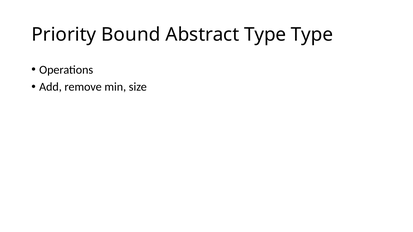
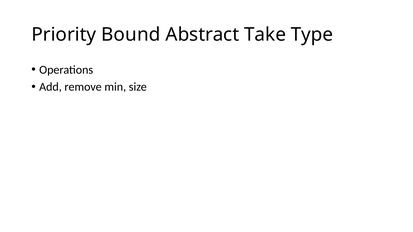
Abstract Type: Type -> Take
